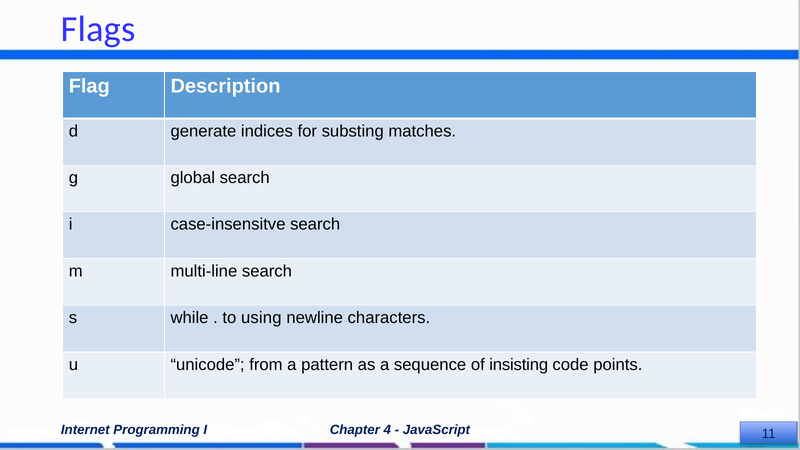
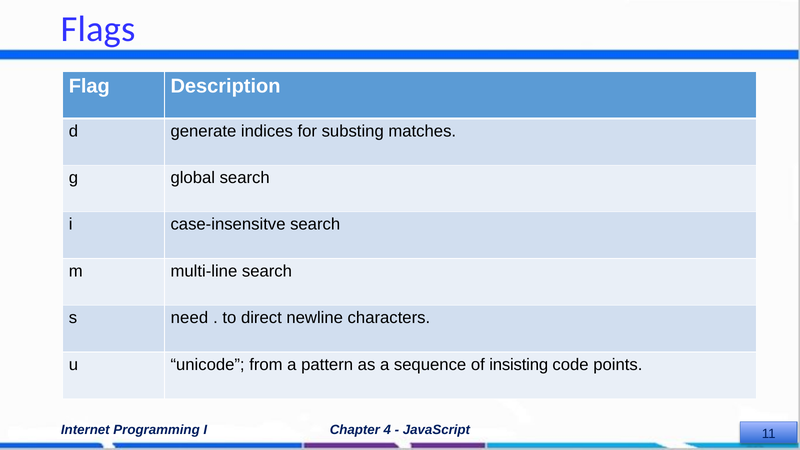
while: while -> need
using: using -> direct
